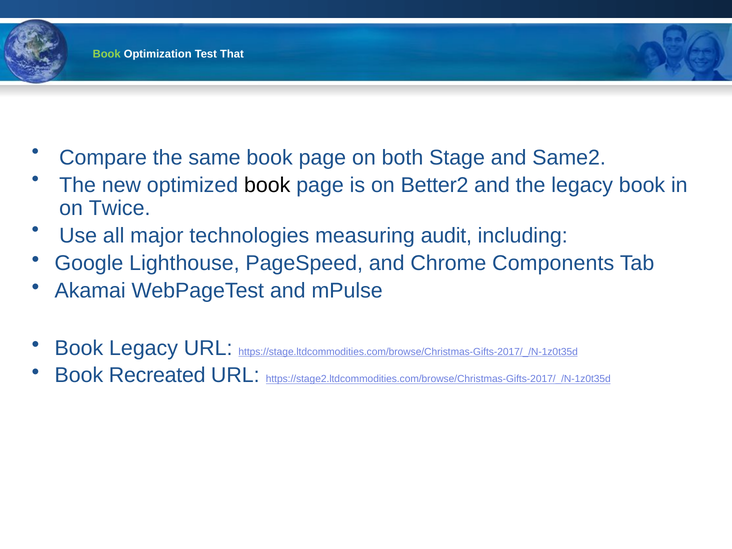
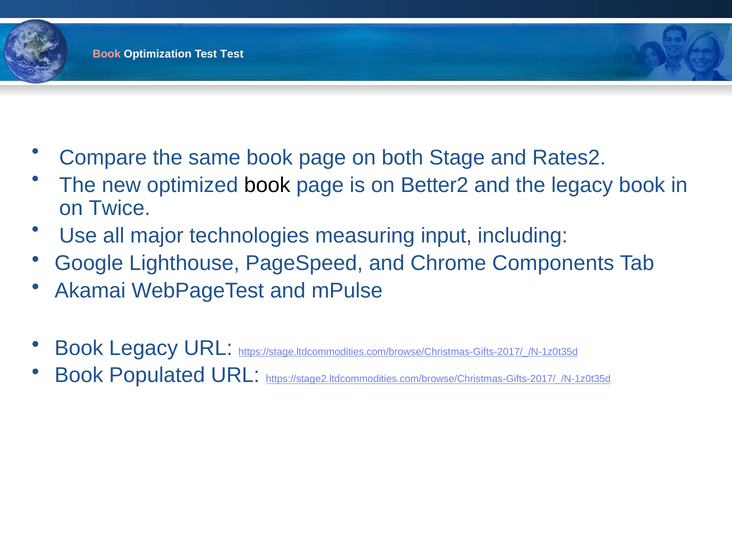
Book at (107, 54) colour: light green -> pink
Test That: That -> Test
Same2: Same2 -> Rates2
audit: audit -> input
Recreated: Recreated -> Populated
